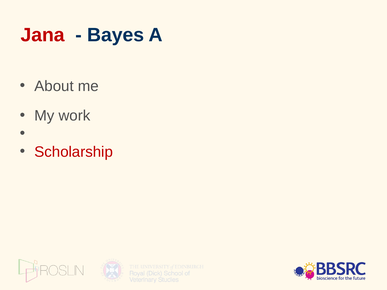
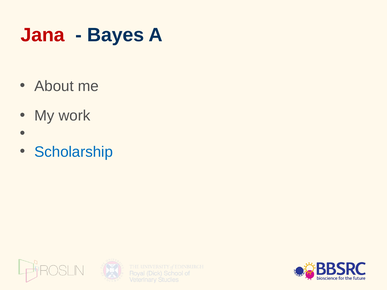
Scholarship colour: red -> blue
